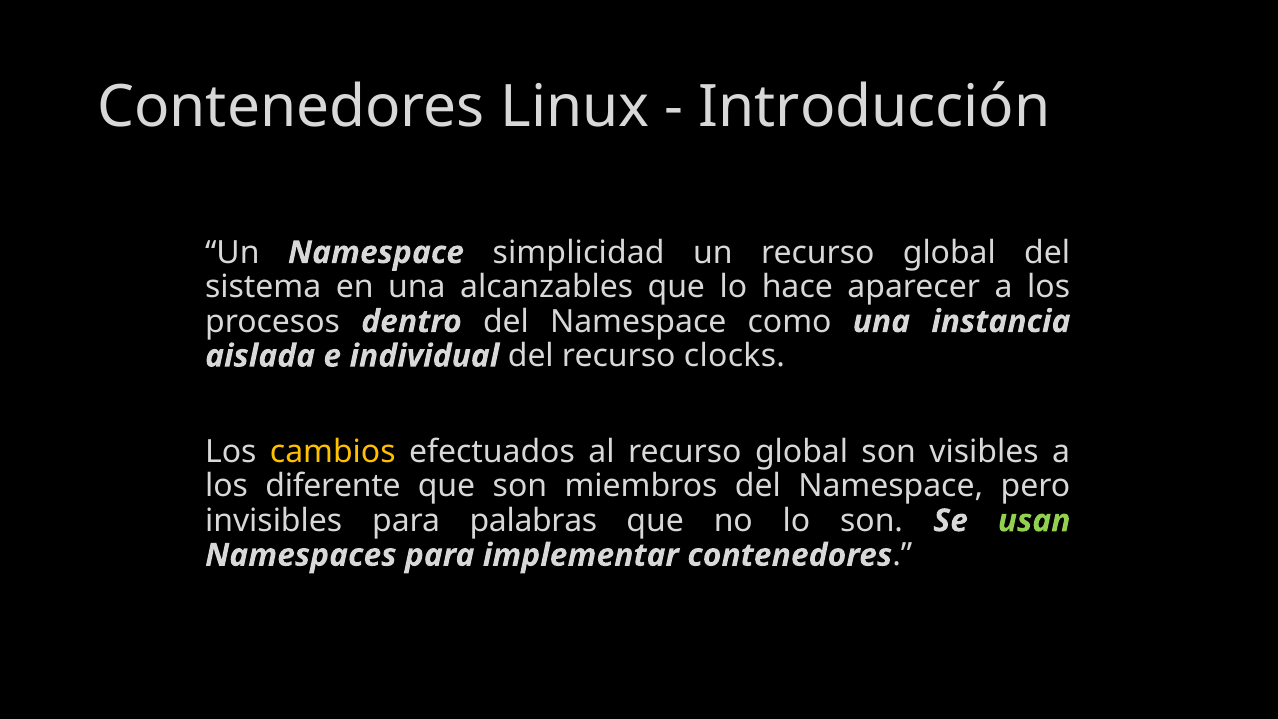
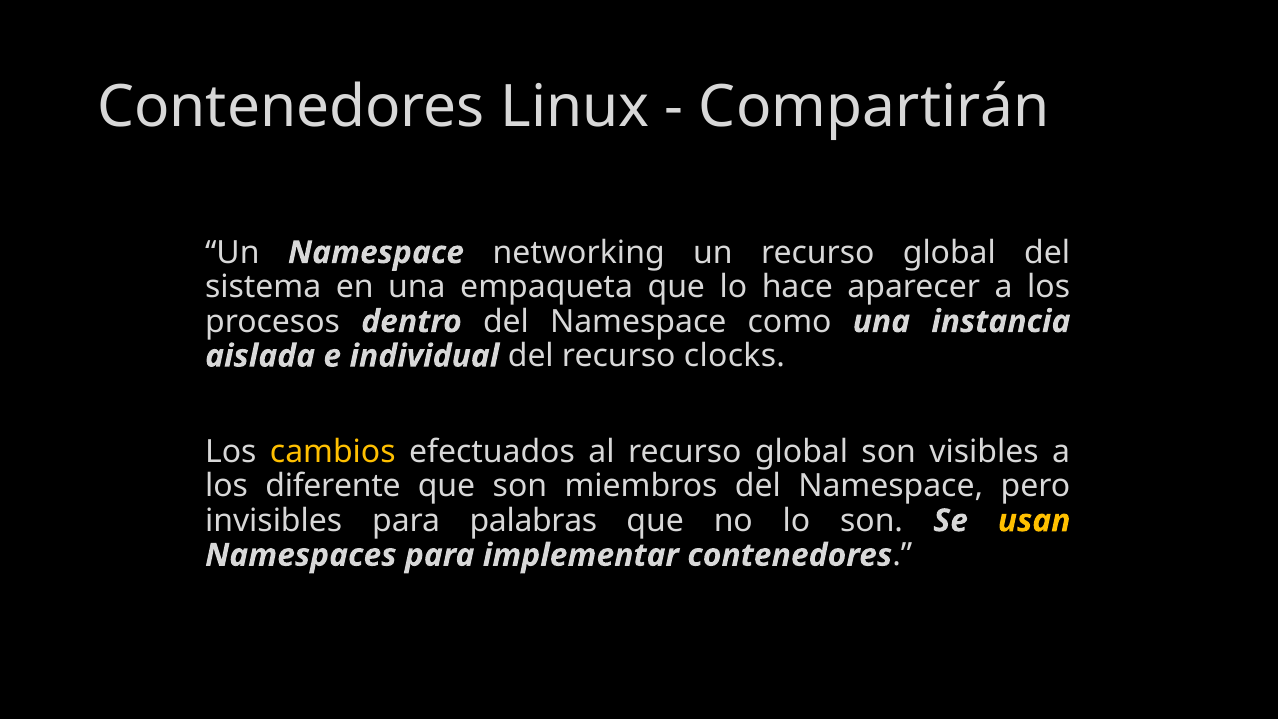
Introducción: Introducción -> Compartirán
simplicidad: simplicidad -> networking
alcanzables: alcanzables -> empaqueta
usan colour: light green -> yellow
